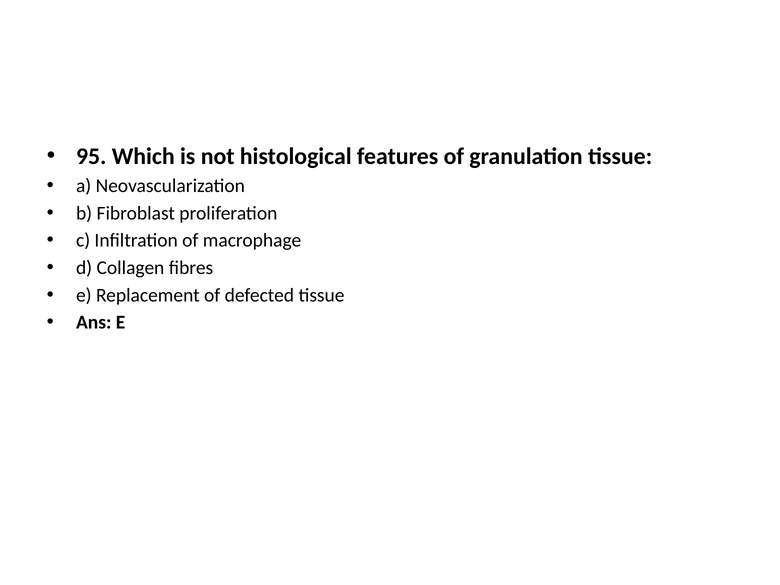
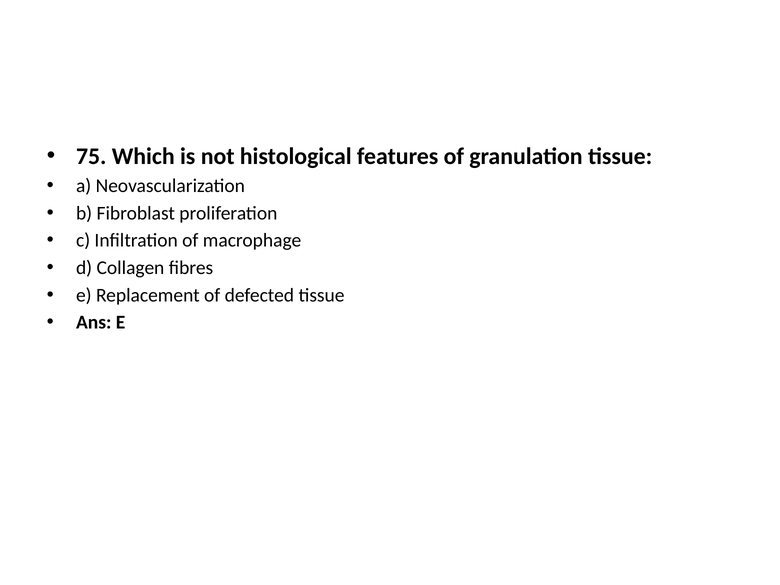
95: 95 -> 75
